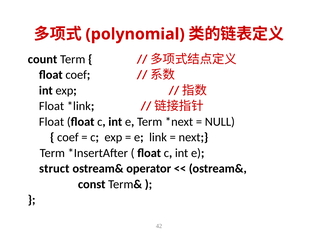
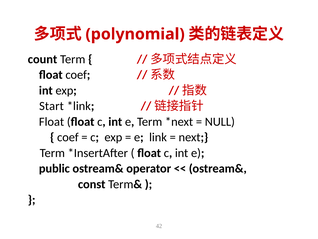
Float at (52, 106): Float -> Start
struct: struct -> public
